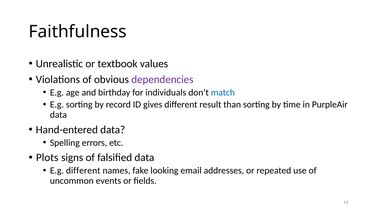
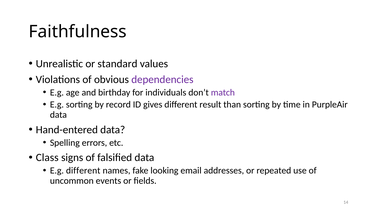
textbook: textbook -> standard
match colour: blue -> purple
Plots: Plots -> Class
